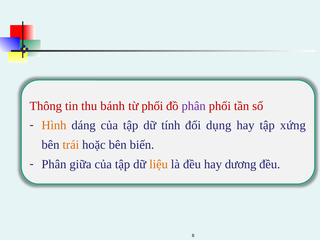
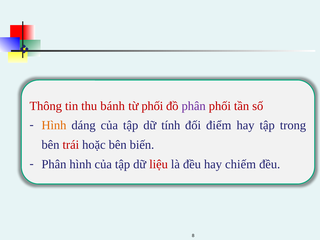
dụng: dụng -> điểm
xứng: xứng -> trong
trái colour: orange -> red
Phân giữa: giữa -> hình
liệu colour: orange -> red
dương: dương -> chiếm
